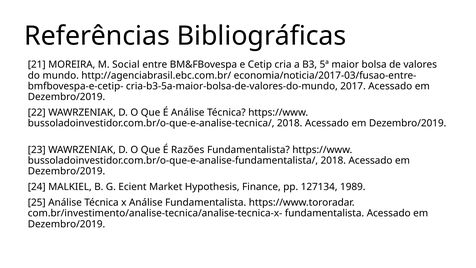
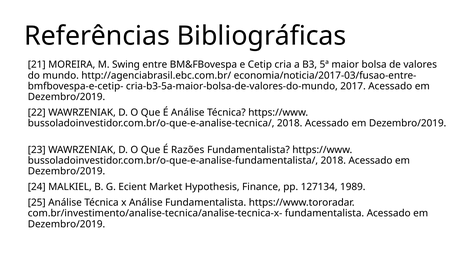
Social: Social -> Swing
